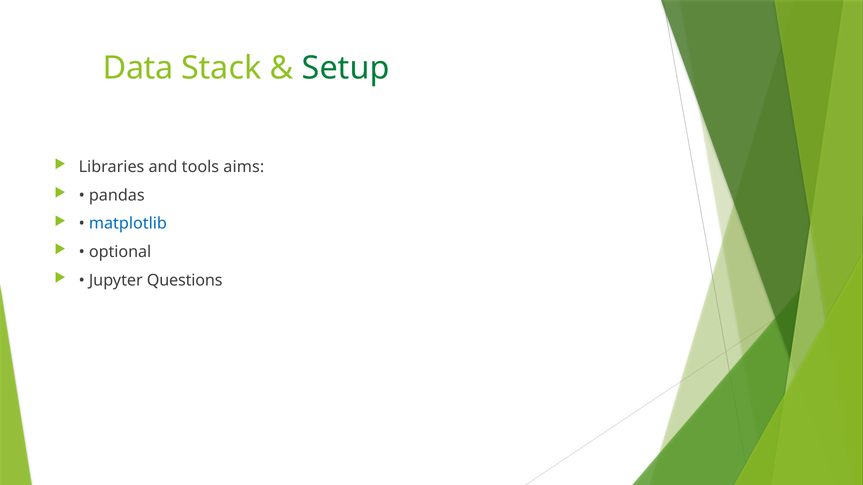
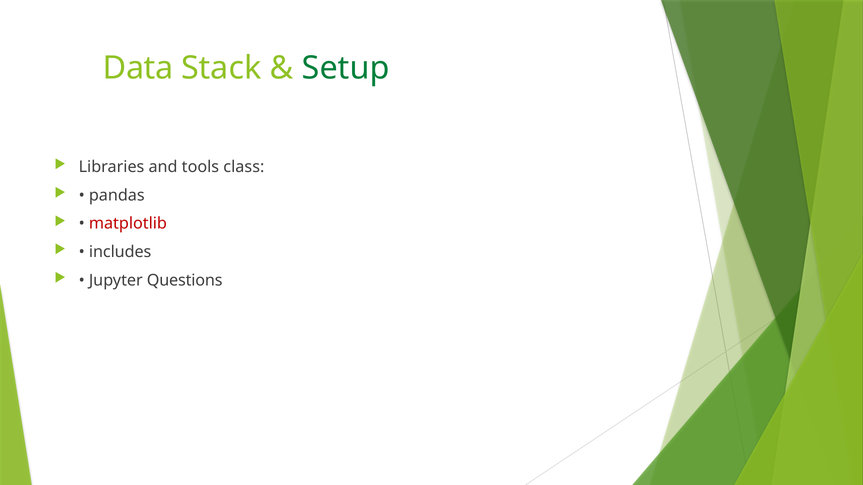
aims: aims -> class
matplotlib colour: blue -> red
optional: optional -> includes
